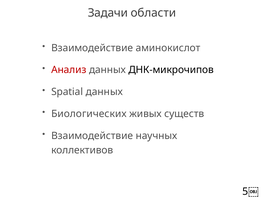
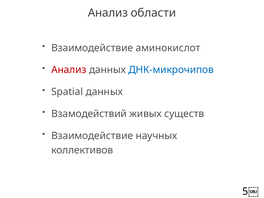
Задачи at (108, 13): Задачи -> Анализ
ДНК-микрочипов colour: black -> blue
Биологических: Биологических -> Взамодействий
